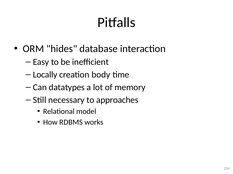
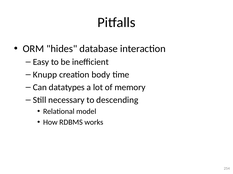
Locally: Locally -> Knupp
approaches: approaches -> descending
